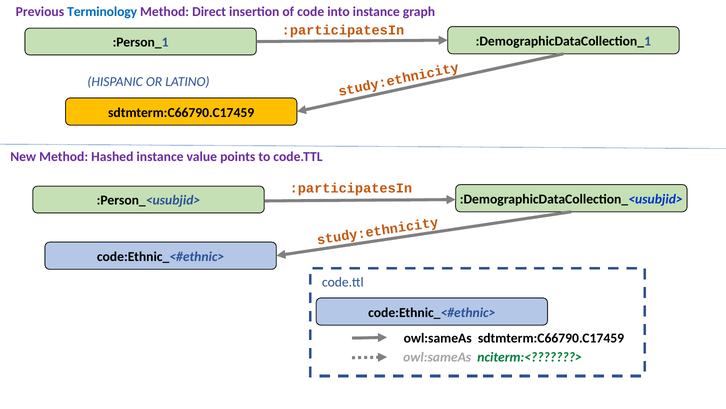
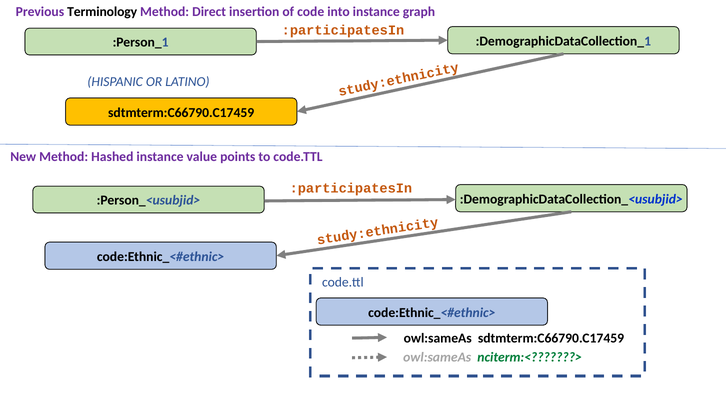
Terminology colour: blue -> black
